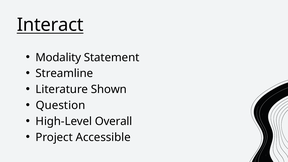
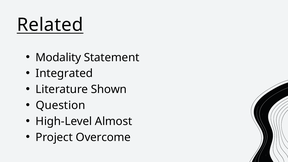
Interact: Interact -> Related
Streamline: Streamline -> Integrated
Overall: Overall -> Almost
Accessible: Accessible -> Overcome
